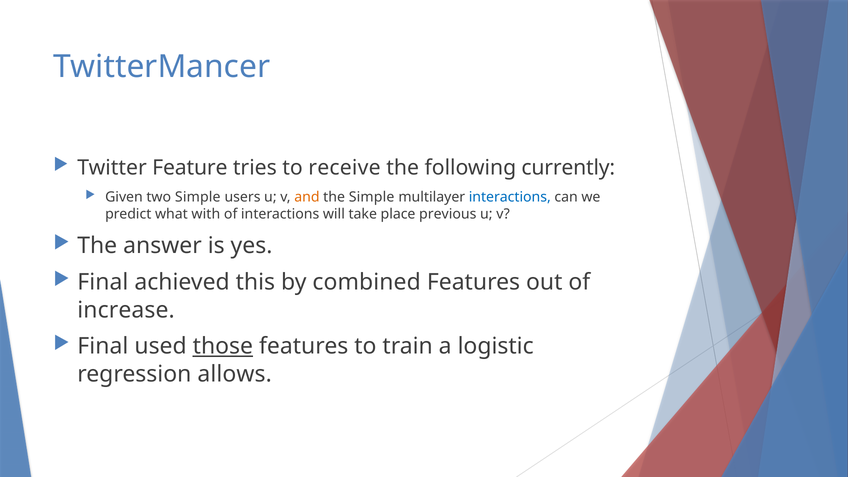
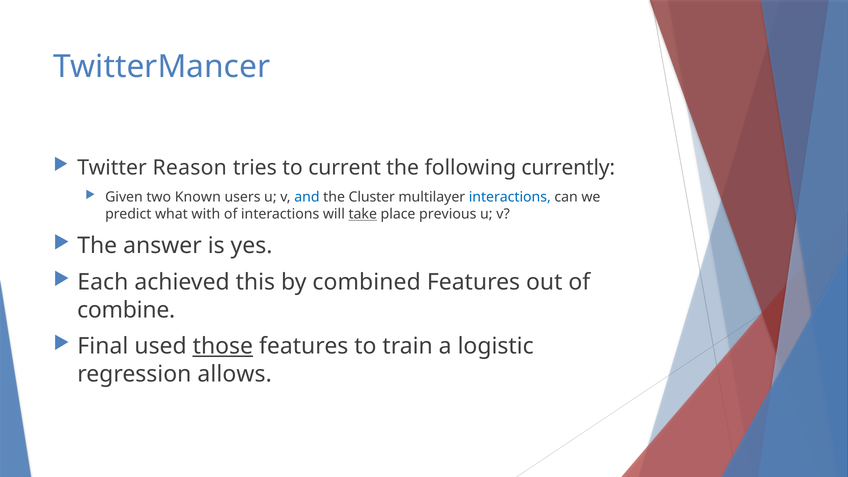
Feature: Feature -> Reason
receive: receive -> current
two Simple: Simple -> Known
and colour: orange -> blue
the Simple: Simple -> Cluster
take underline: none -> present
Final at (103, 282): Final -> Each
increase: increase -> combine
